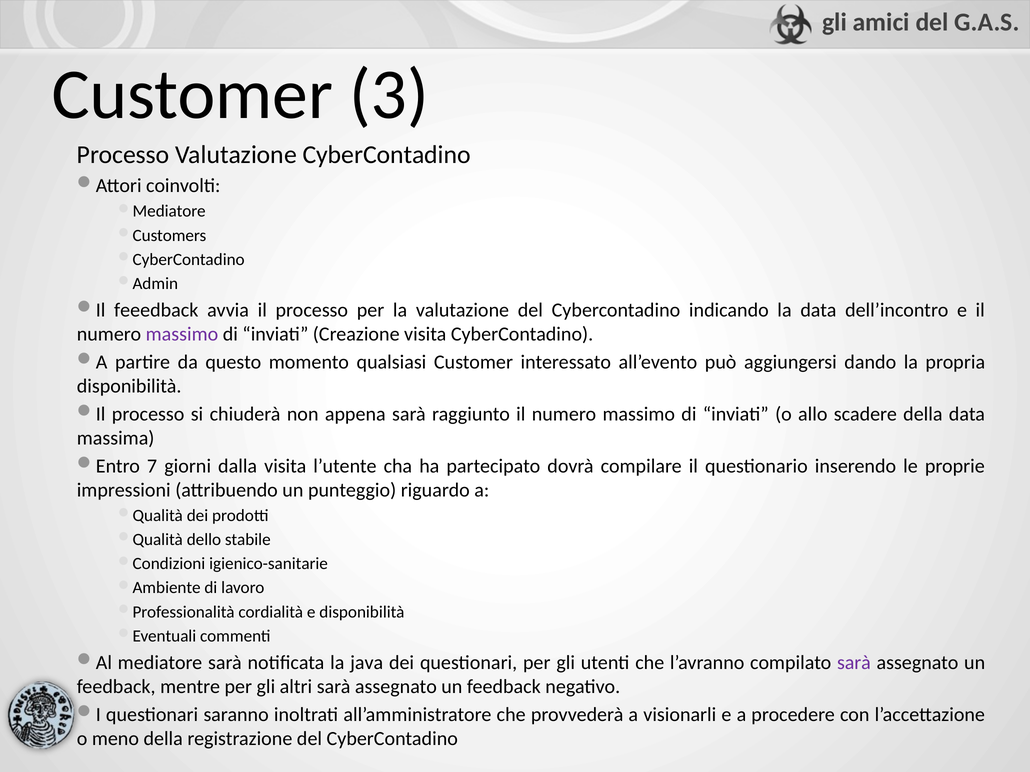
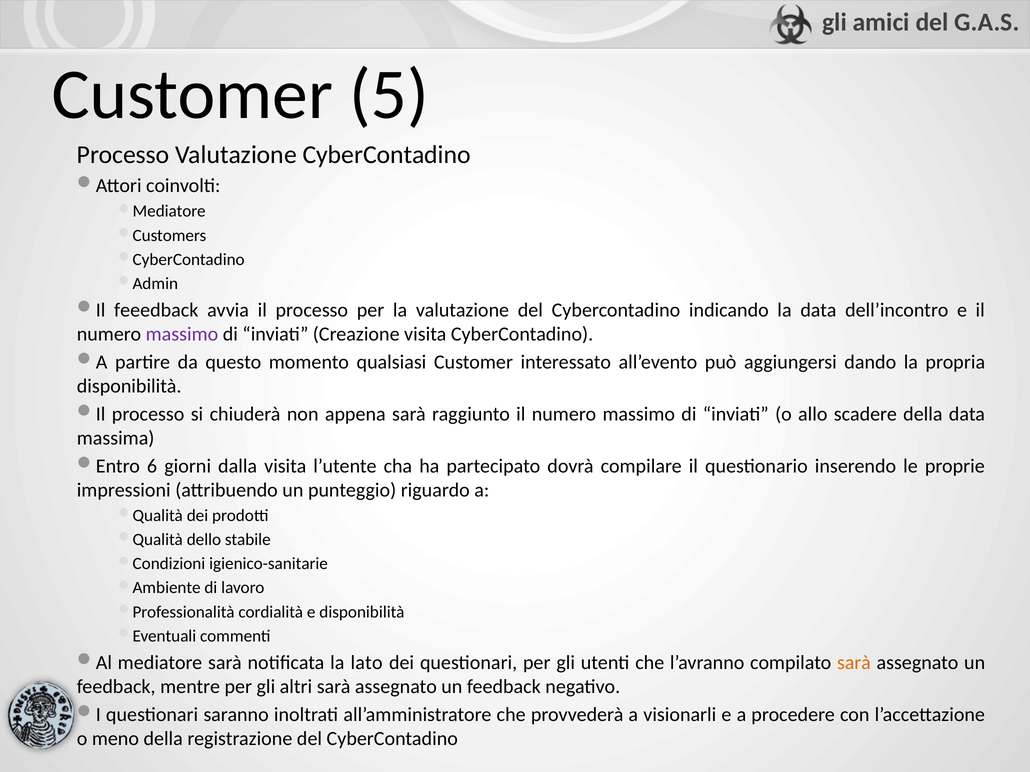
3: 3 -> 5
7: 7 -> 6
java: java -> lato
sarà at (854, 663) colour: purple -> orange
